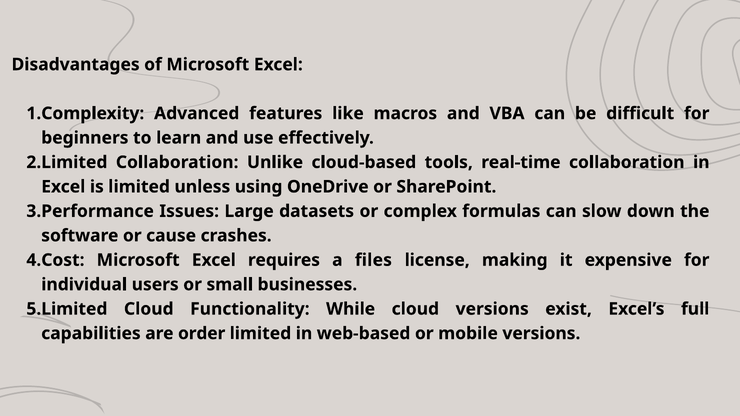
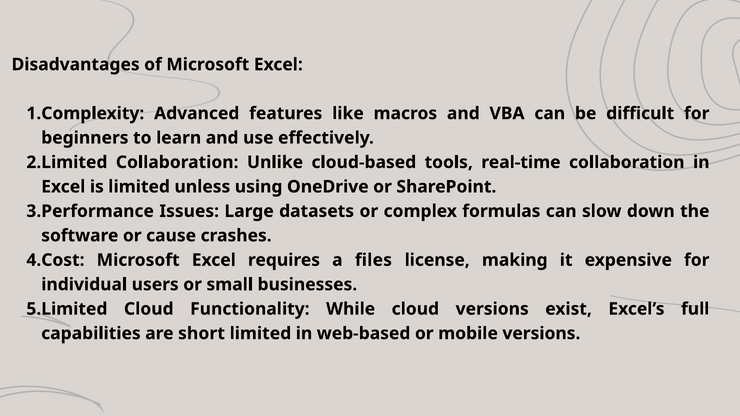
order: order -> short
